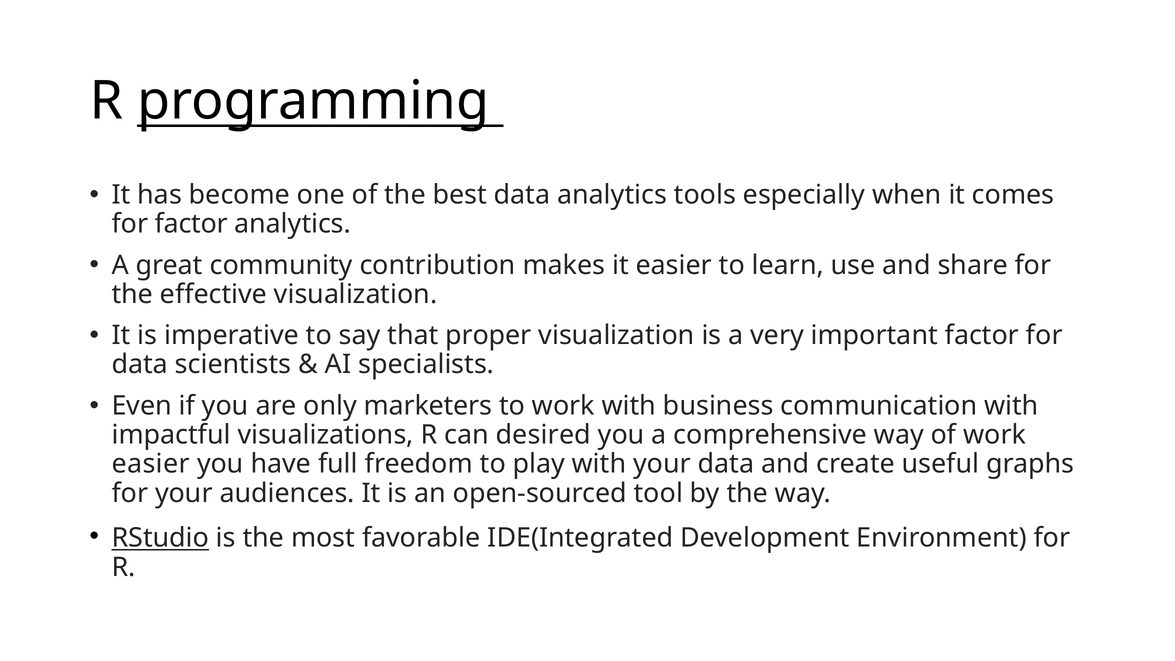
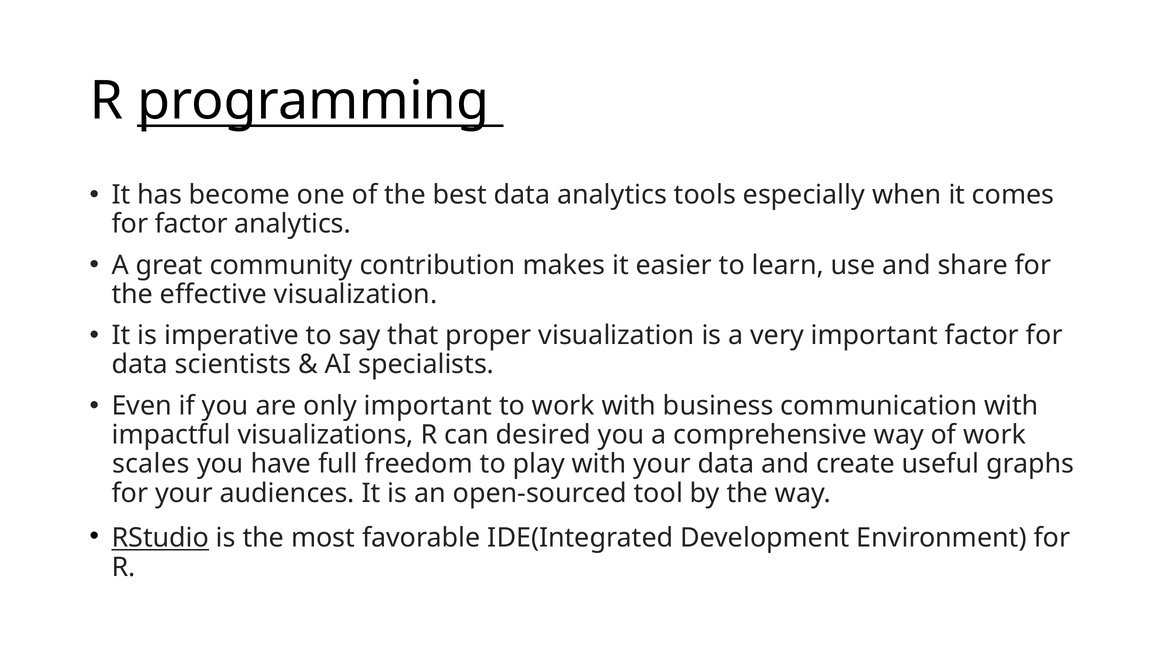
only marketers: marketers -> important
easier at (151, 464): easier -> scales
